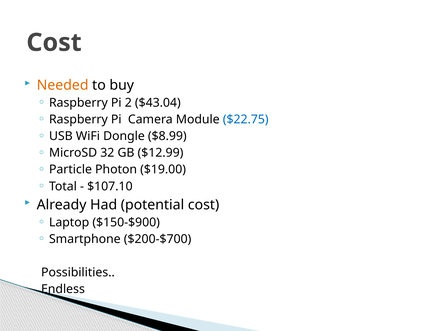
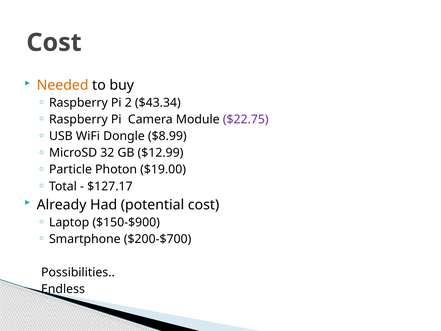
$43.04: $43.04 -> $43.34
$22.75 colour: blue -> purple
$107.10: $107.10 -> $127.17
